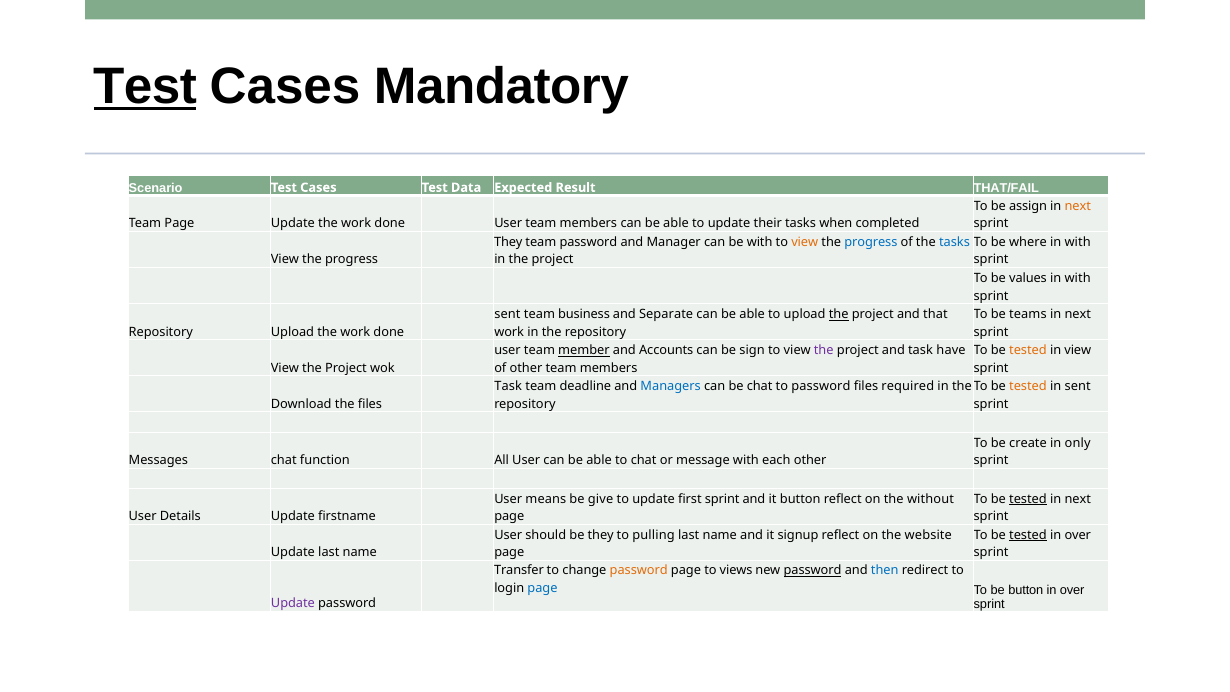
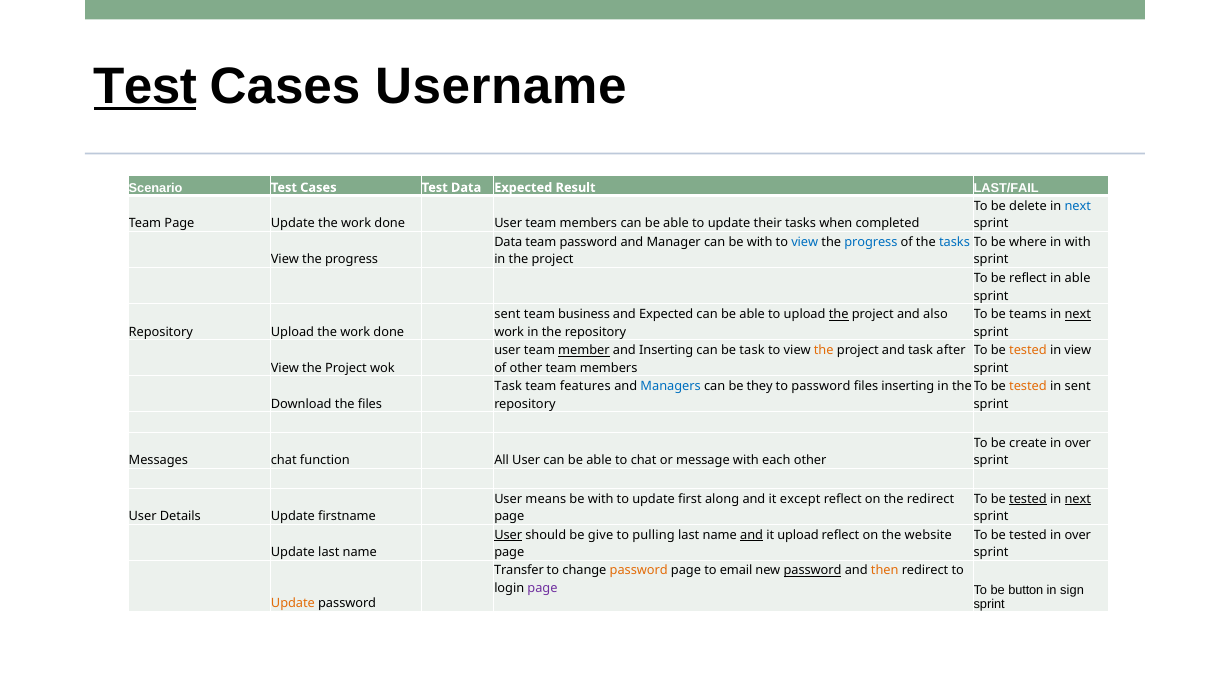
Mandatory: Mandatory -> Username
THAT/FAIL: THAT/FAIL -> LAST/FAIL
assign: assign -> delete
next at (1078, 206) colour: orange -> blue
They at (508, 242): They -> Data
view at (805, 242) colour: orange -> blue
be values: values -> reflect
with at (1078, 278): with -> able
and Separate: Separate -> Expected
that: that -> also
next at (1078, 314) underline: none -> present
and Accounts: Accounts -> Inserting
be sign: sign -> task
the at (824, 350) colour: purple -> orange
have: have -> after
deadline: deadline -> features
be chat: chat -> they
files required: required -> inserting
only at (1078, 443): only -> over
give at (601, 499): give -> with
first sprint: sprint -> along
it button: button -> except
the without: without -> redirect
next at (1078, 499) underline: none -> present
User at (508, 535) underline: none -> present
be they: they -> give
and at (752, 535) underline: none -> present
it signup: signup -> upload
tested at (1028, 535) underline: present -> none
views: views -> email
then colour: blue -> orange
page at (543, 588) colour: blue -> purple
over at (1072, 590): over -> sign
Update at (293, 603) colour: purple -> orange
